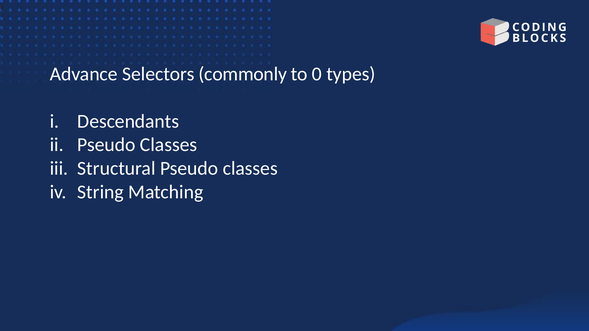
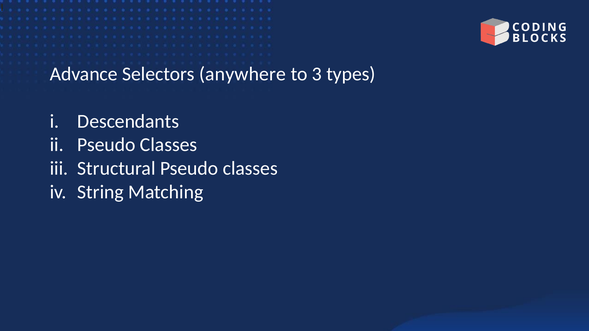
commonly: commonly -> anywhere
0: 0 -> 3
